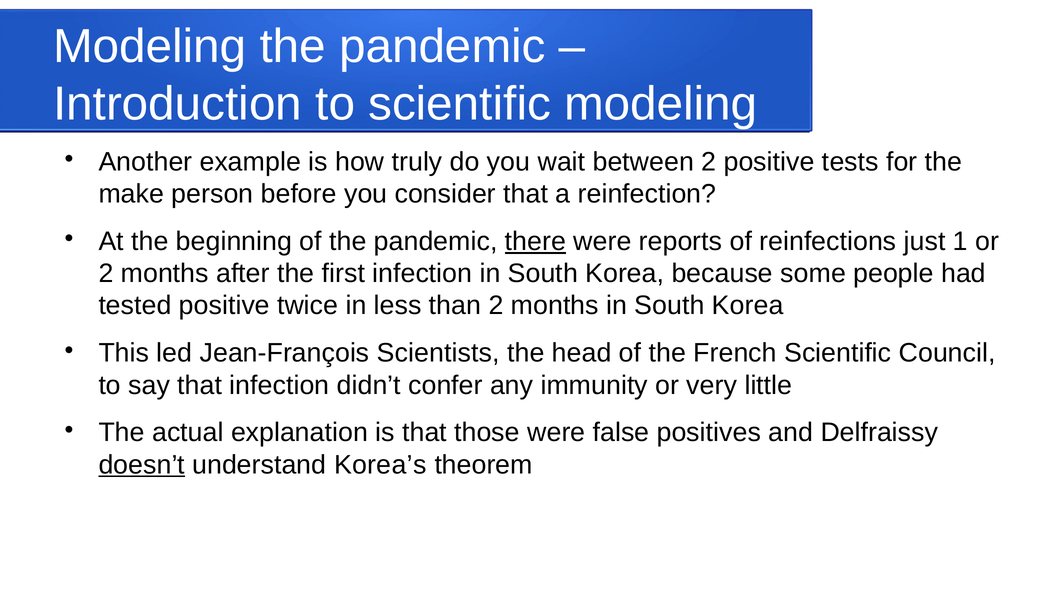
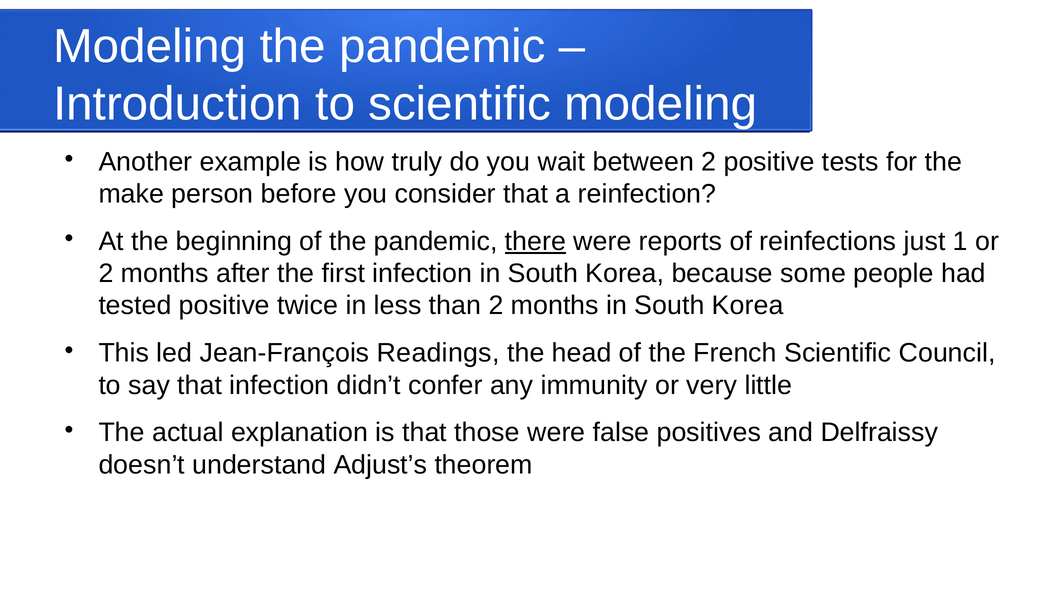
Scientists: Scientists -> Readings
doesn’t underline: present -> none
Korea’s: Korea’s -> Adjust’s
